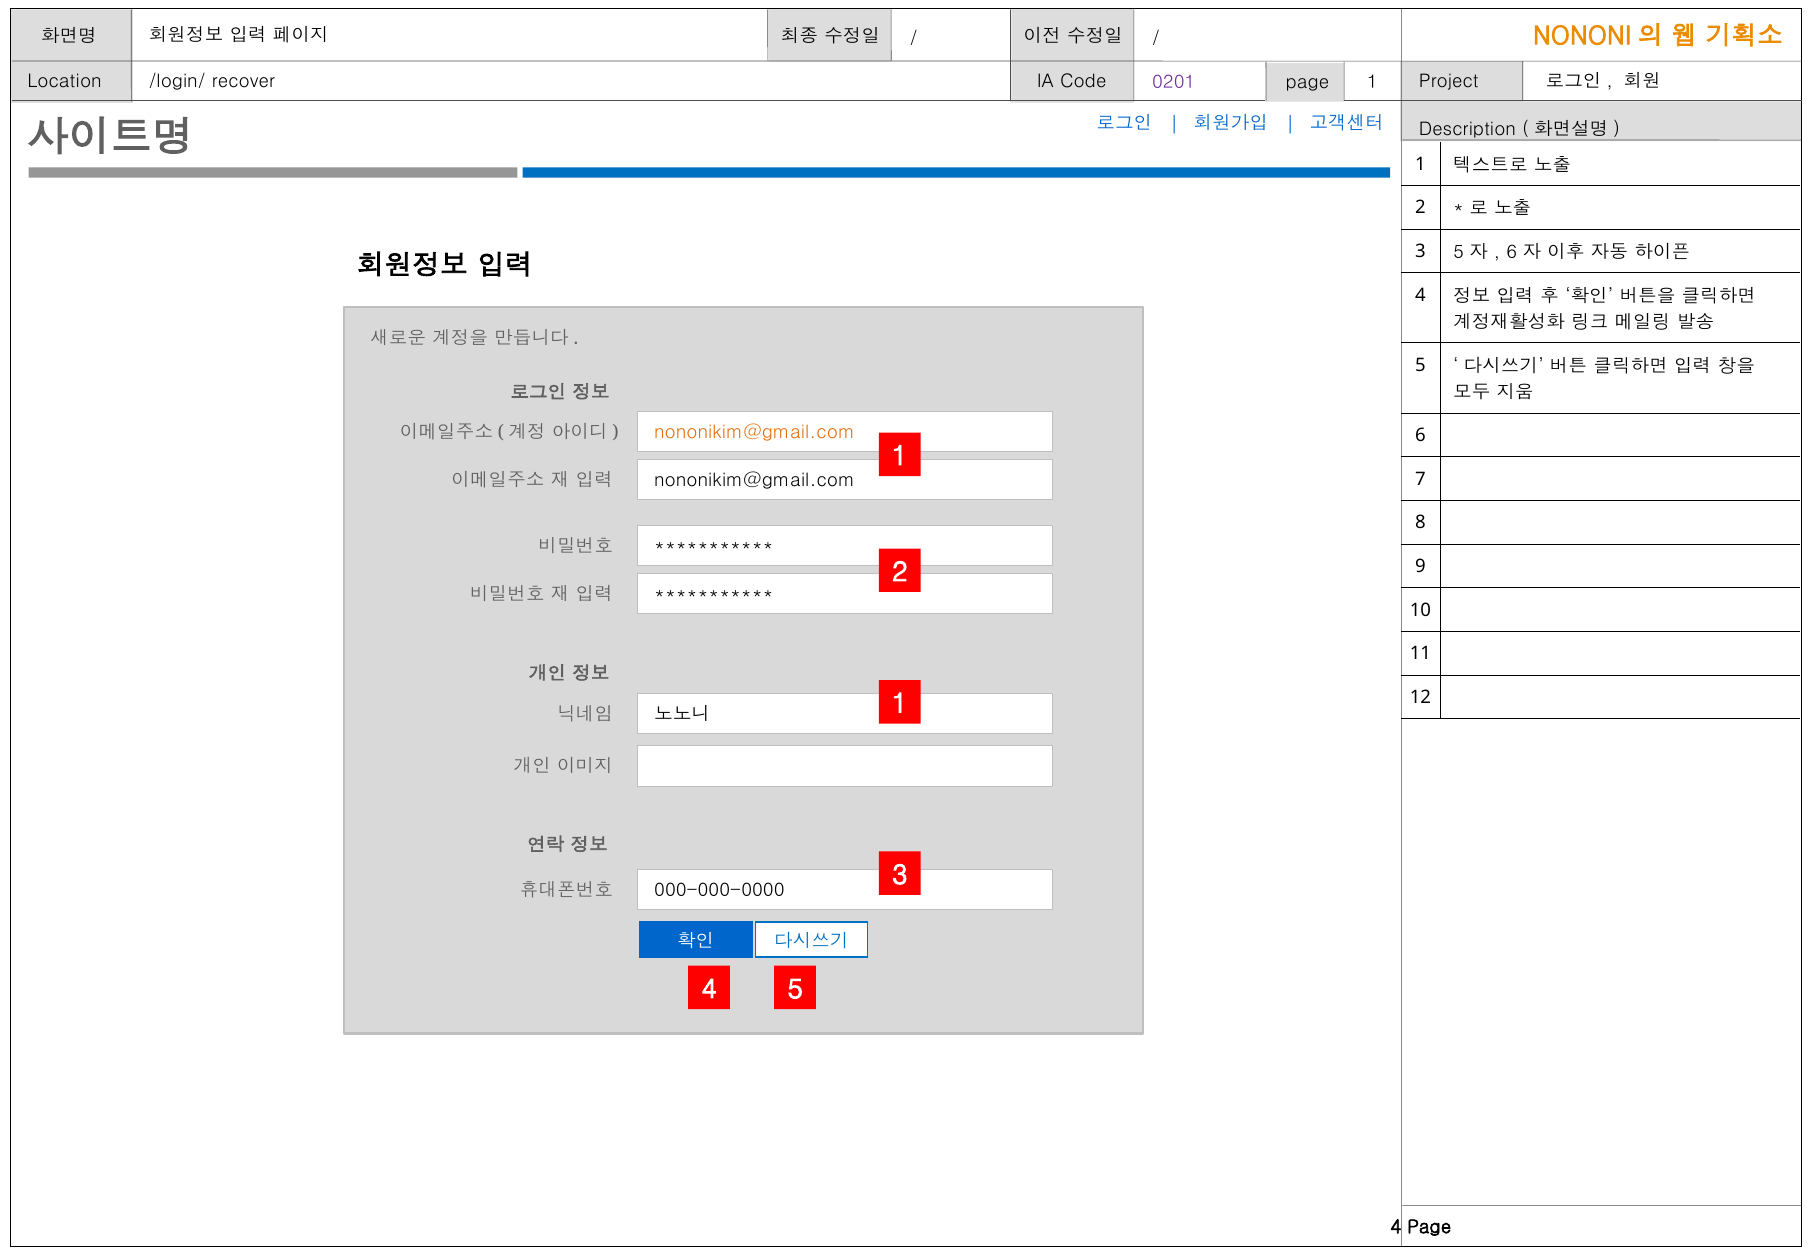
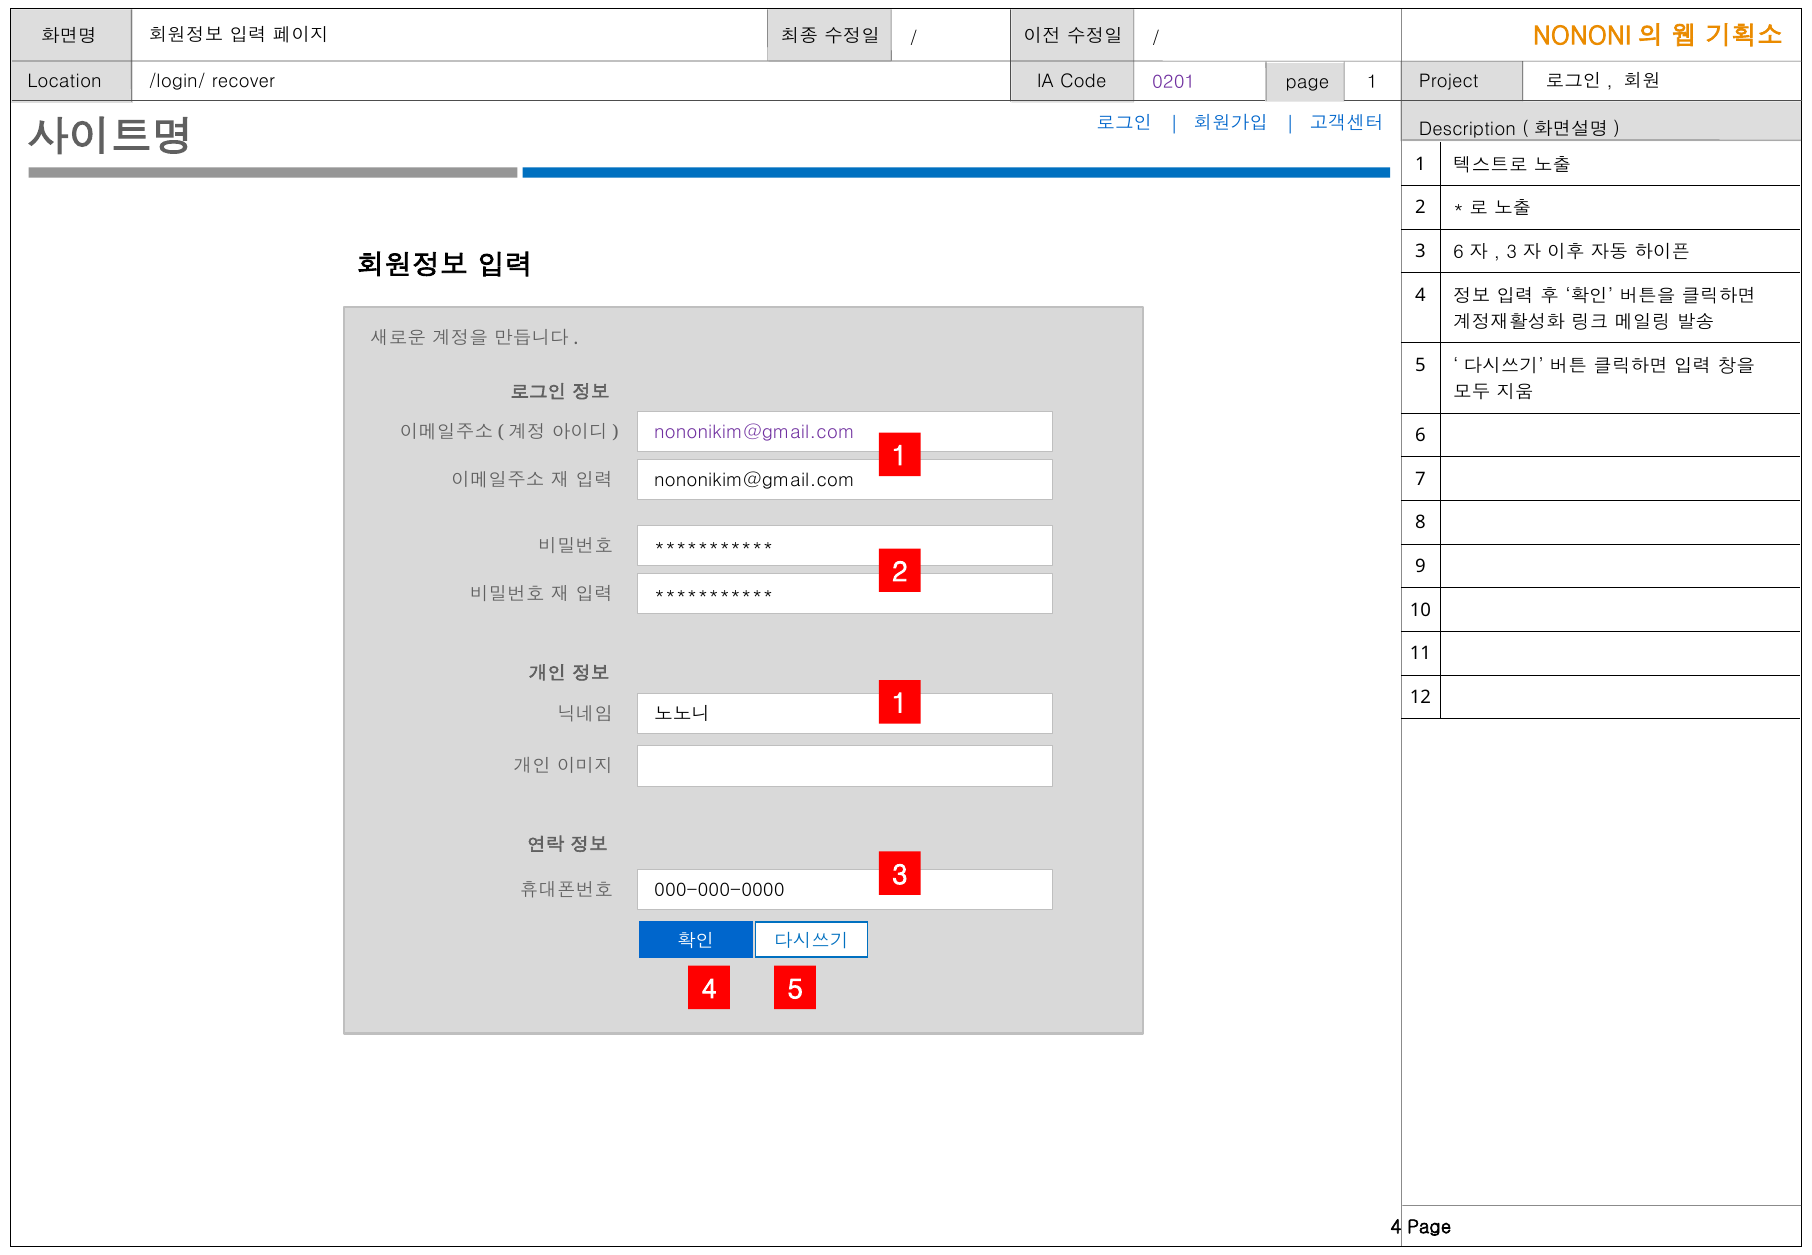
5 at (1459, 252): 5 -> 6
6 at (1512, 252): 6 -> 3
nononikim@gmail.com at (755, 433) colour: orange -> purple
